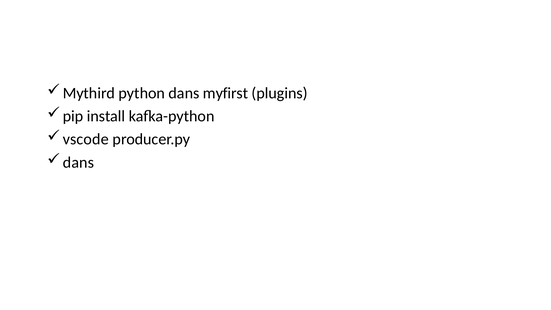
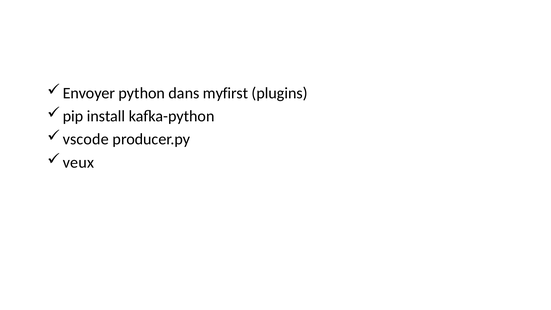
Mythird: Mythird -> Envoyer
dans at (78, 162): dans -> veux
